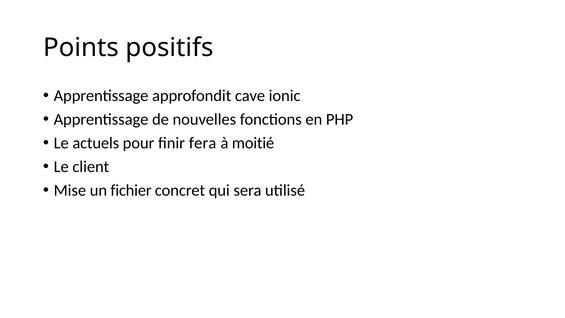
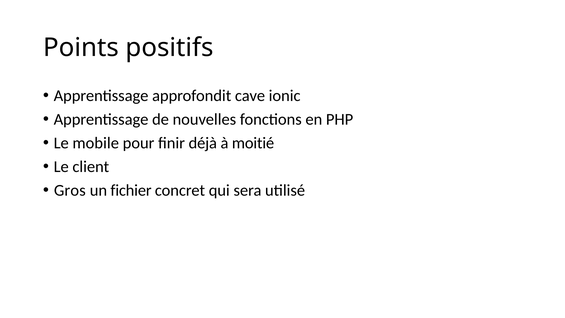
actuels: actuels -> mobile
fera: fera -> déjà
Mise: Mise -> Gros
